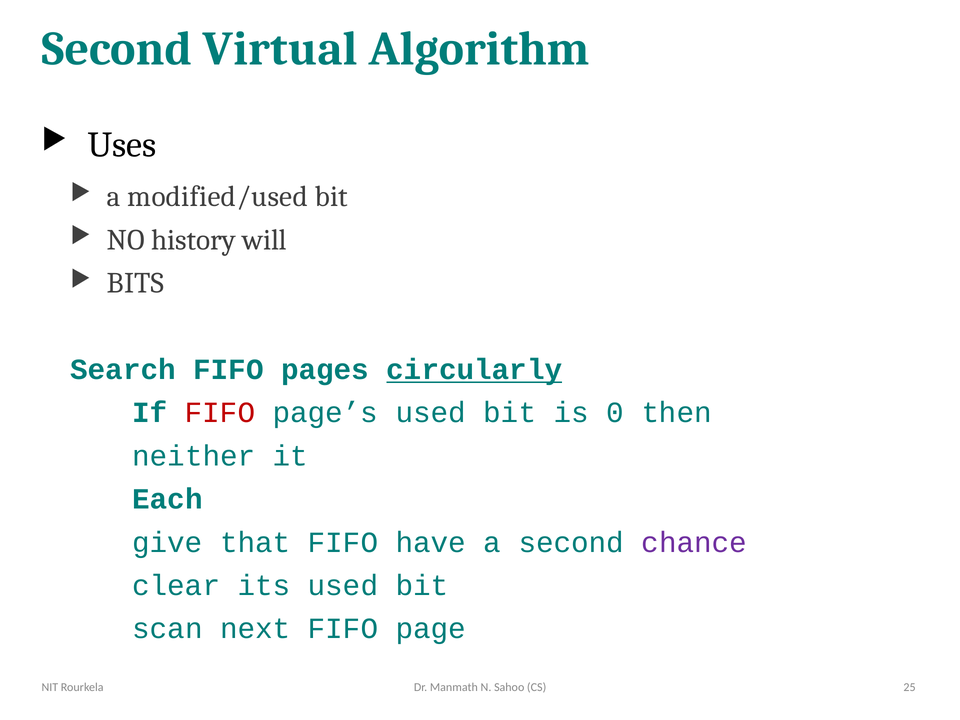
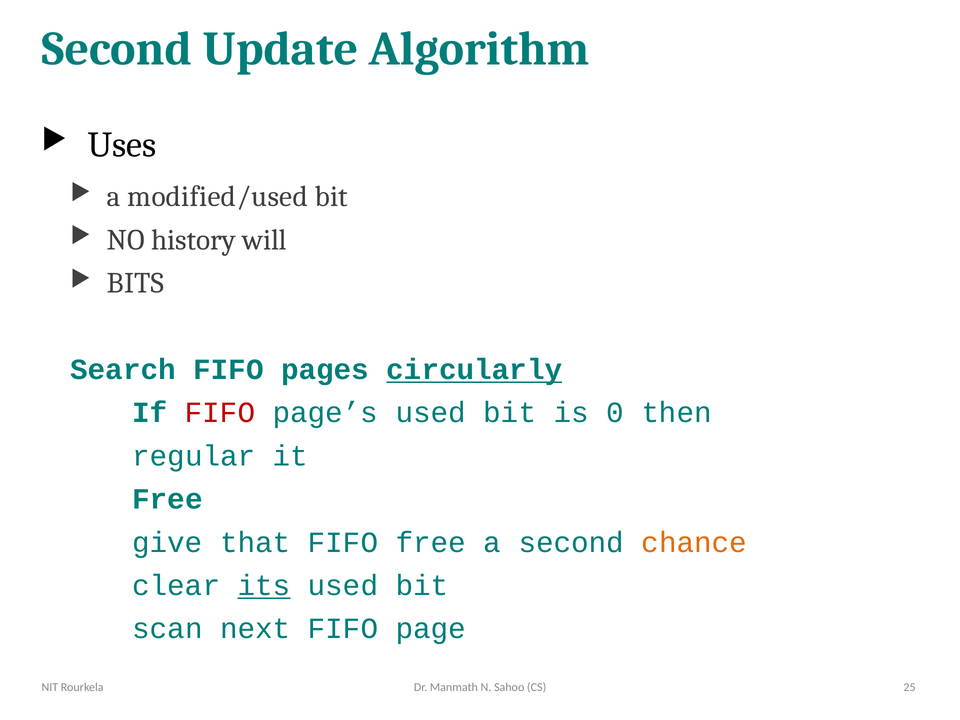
Virtual: Virtual -> Update
neither: neither -> regular
Each at (167, 499): Each -> Free
FIFO have: have -> free
chance colour: purple -> orange
its underline: none -> present
